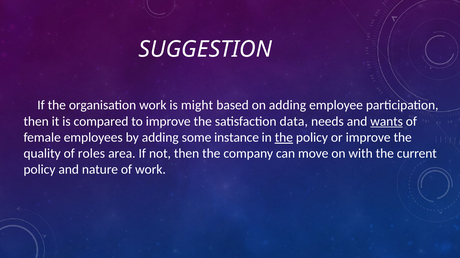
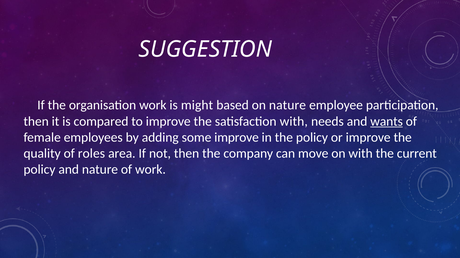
on adding: adding -> nature
satisfaction data: data -> with
some instance: instance -> improve
the at (284, 138) underline: present -> none
